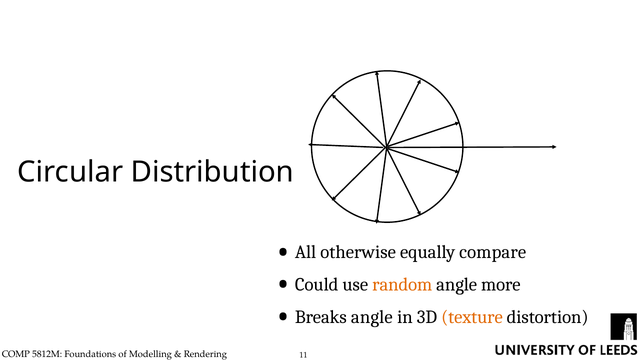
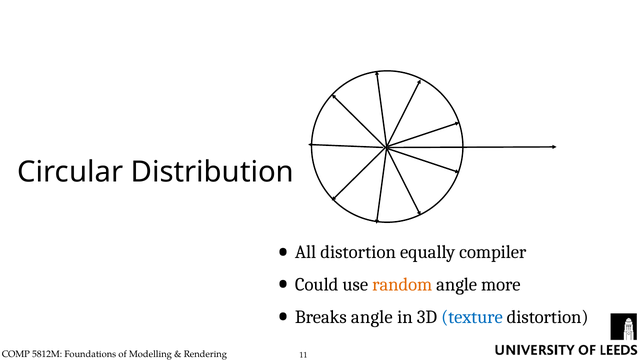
All otherwise: otherwise -> distortion
compare: compare -> compiler
texture colour: orange -> blue
